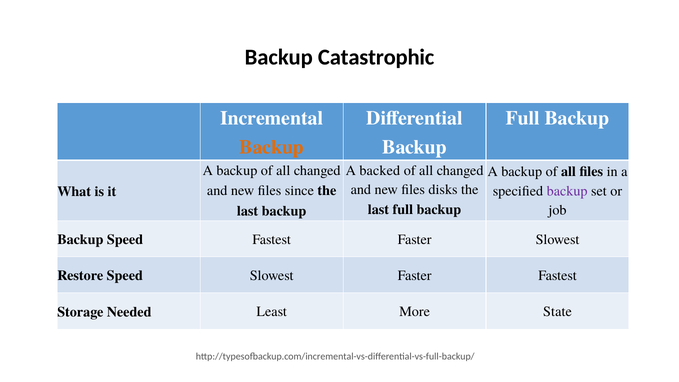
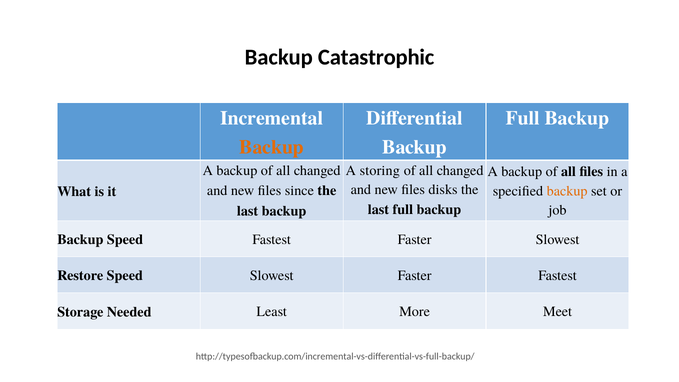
backed: backed -> storing
backup at (567, 191) colour: purple -> orange
State: State -> Meet
